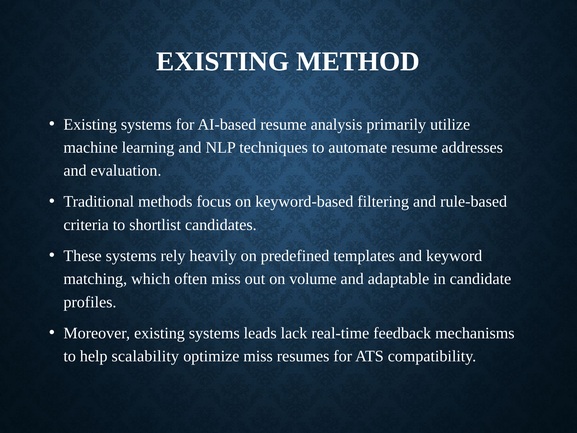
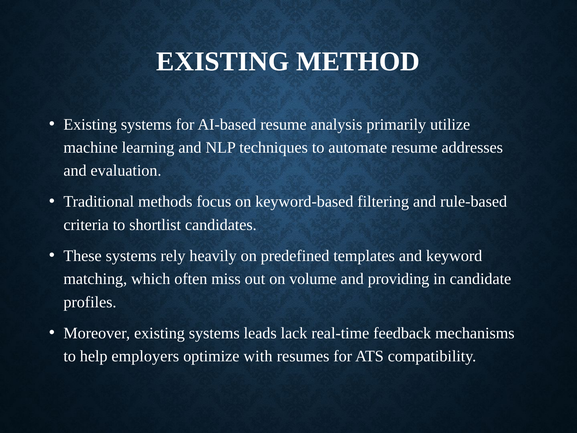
adaptable: adaptable -> providing
scalability: scalability -> employers
optimize miss: miss -> with
